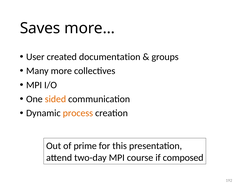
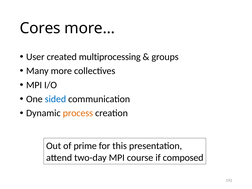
Saves: Saves -> Cores
documentation: documentation -> multiprocessing
sided colour: orange -> blue
